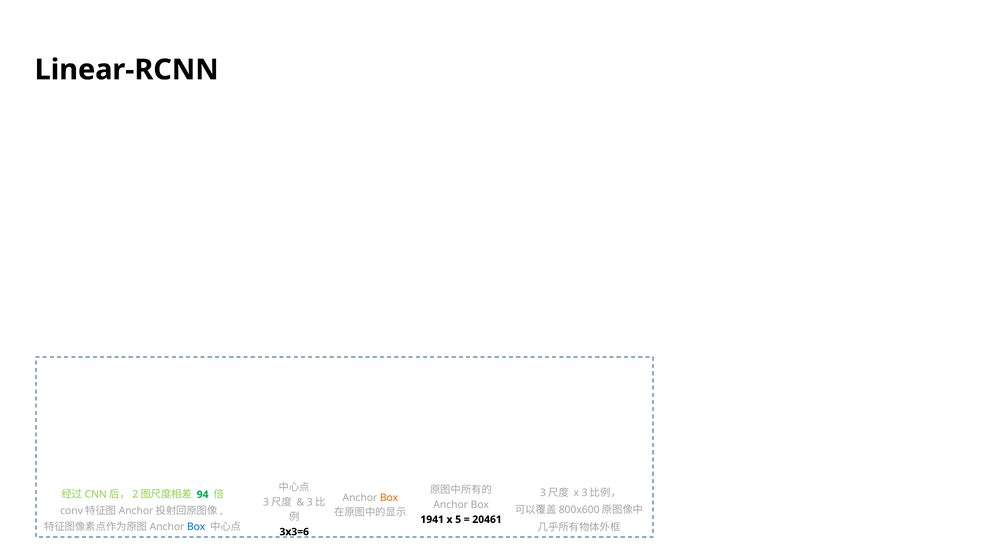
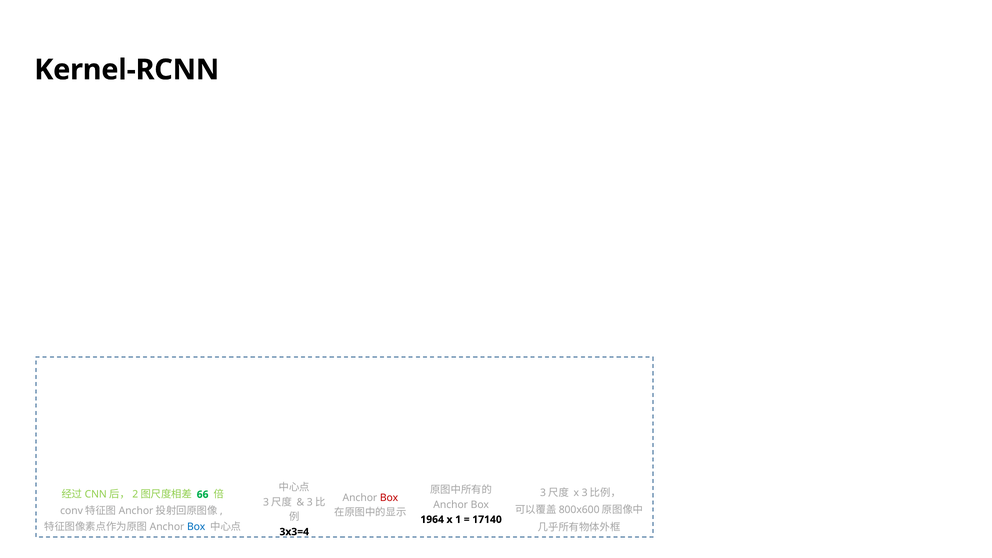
Linear-RCNN: Linear-RCNN -> Kernel-RCNN
94: 94 -> 66
Box at (389, 498) colour: orange -> red
1941: 1941 -> 1964
5: 5 -> 1
20461: 20461 -> 17140
3x3=6: 3x3=6 -> 3x3=4
